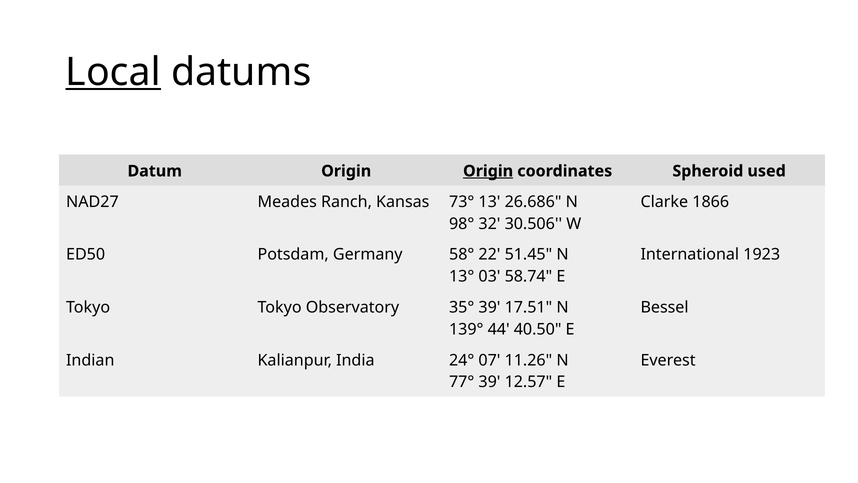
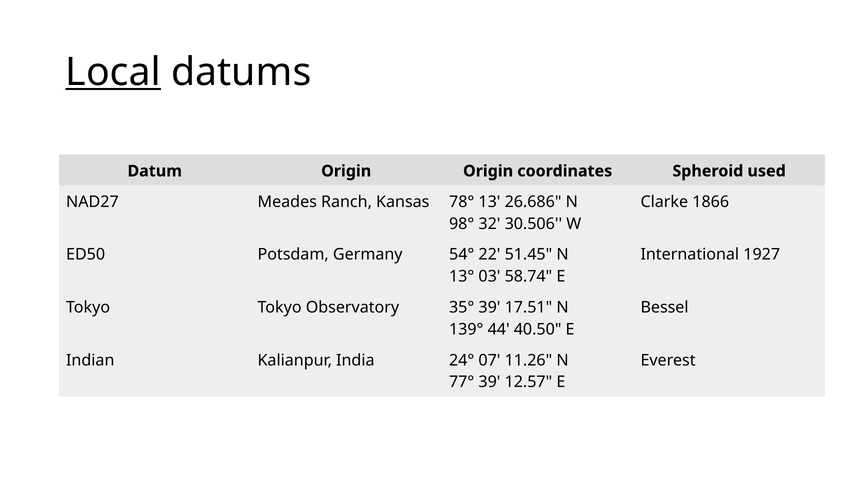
Origin at (488, 171) underline: present -> none
73°: 73° -> 78°
58°: 58° -> 54°
1923: 1923 -> 1927
